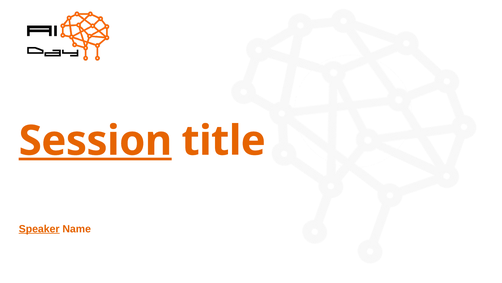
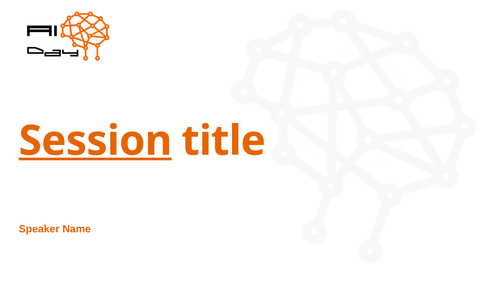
Speaker at (39, 228) underline: present -> none
